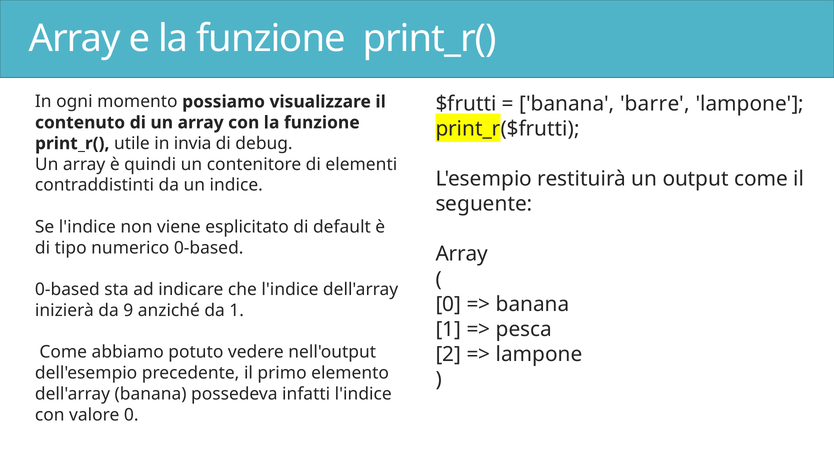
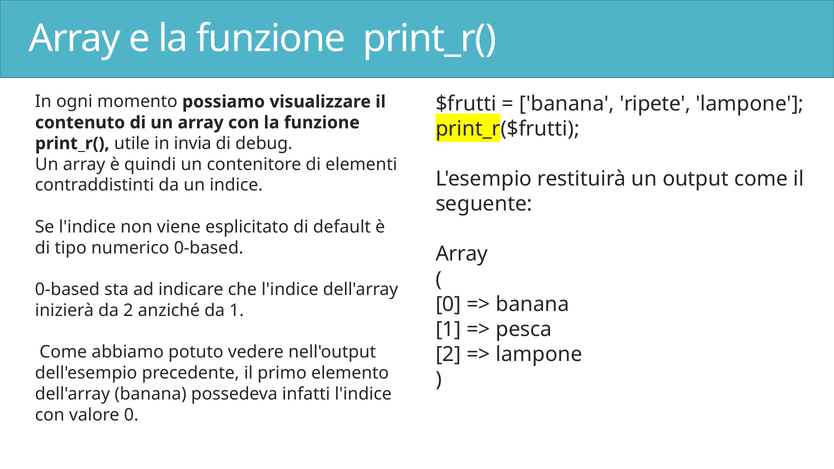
barre: barre -> ripete
da 9: 9 -> 2
